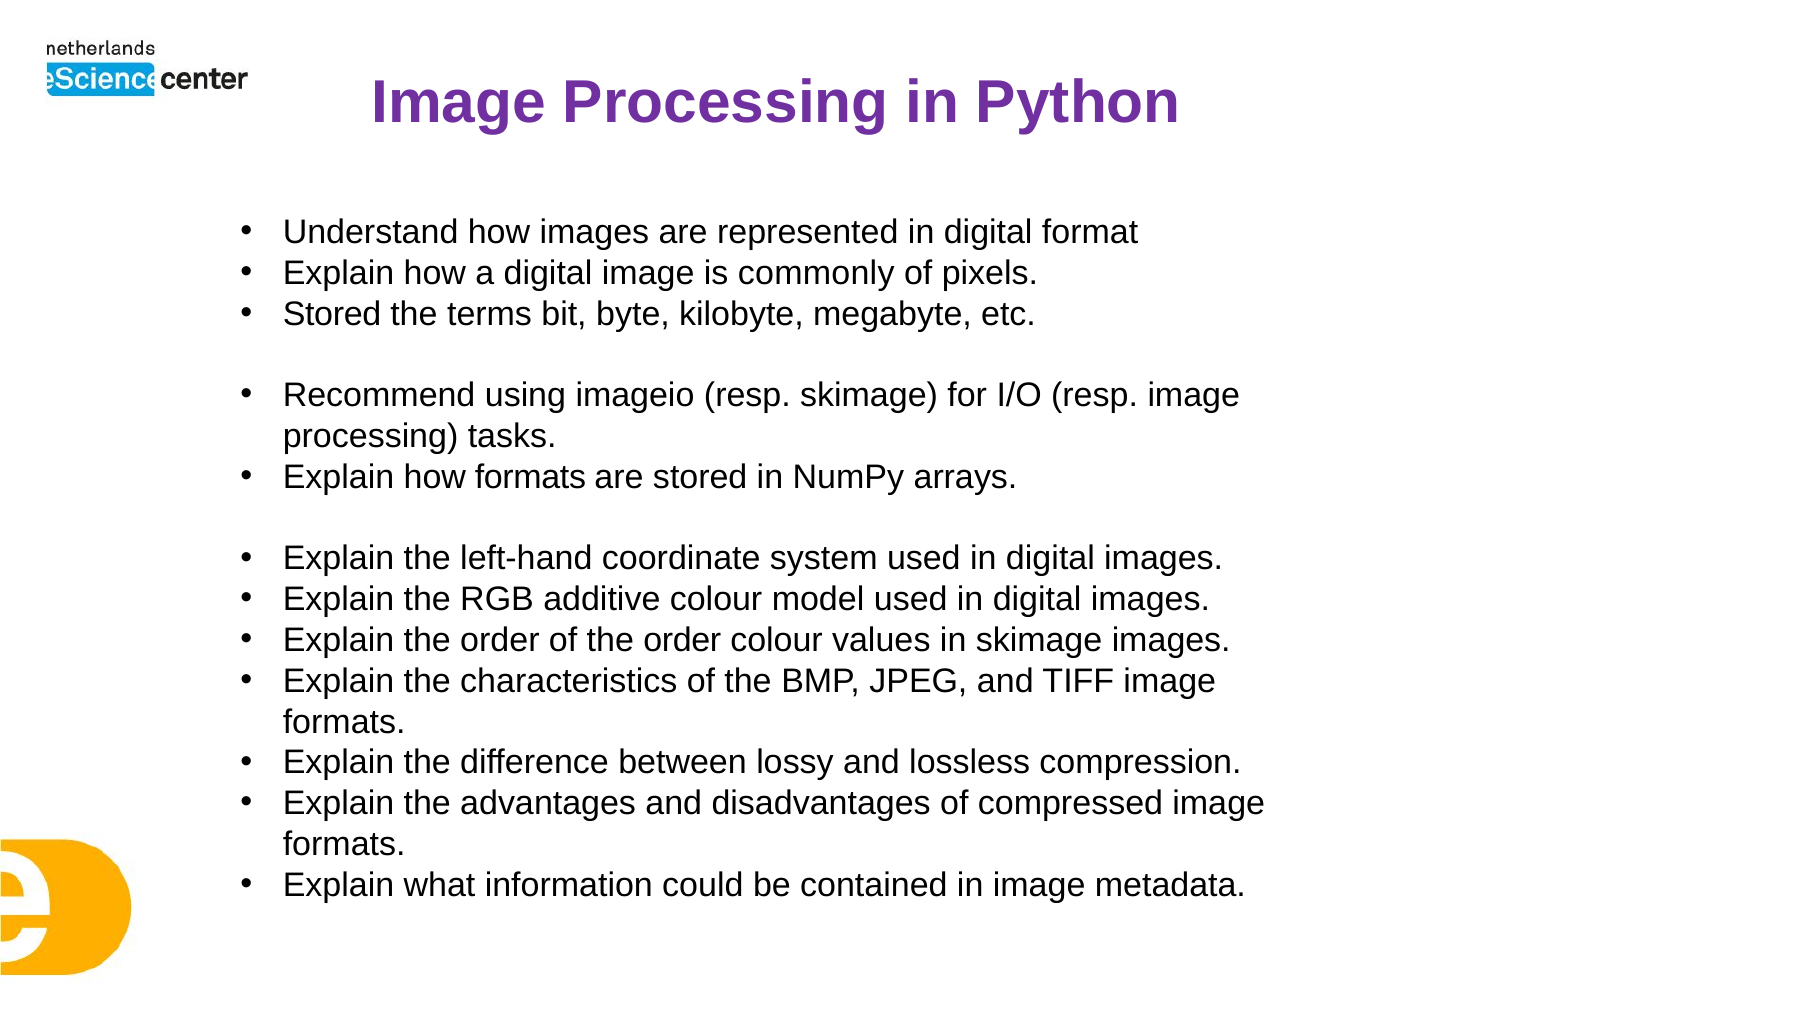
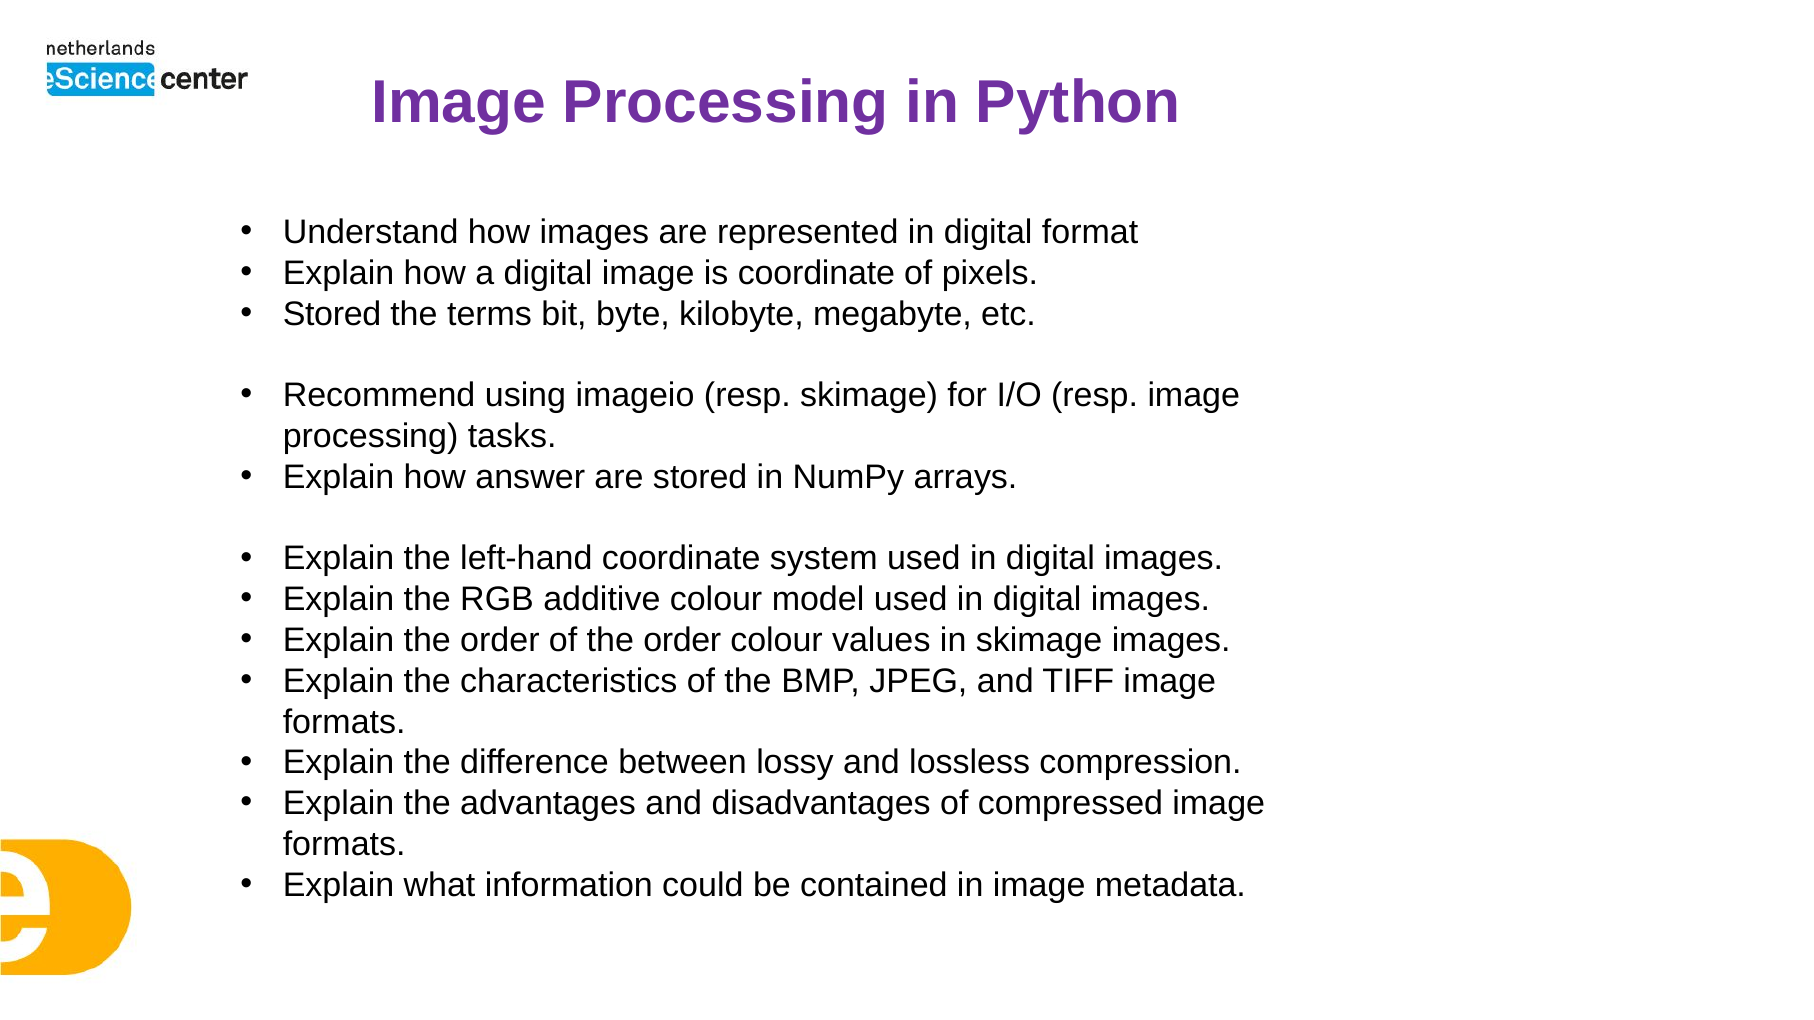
is commonly: commonly -> coordinate
how formats: formats -> answer
